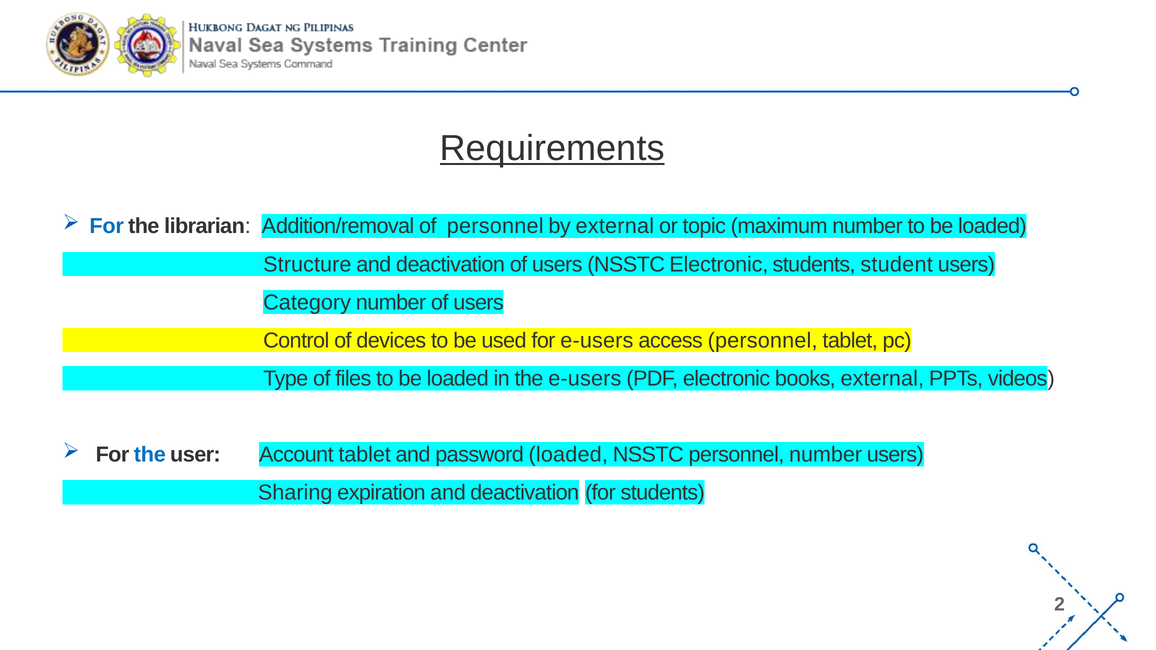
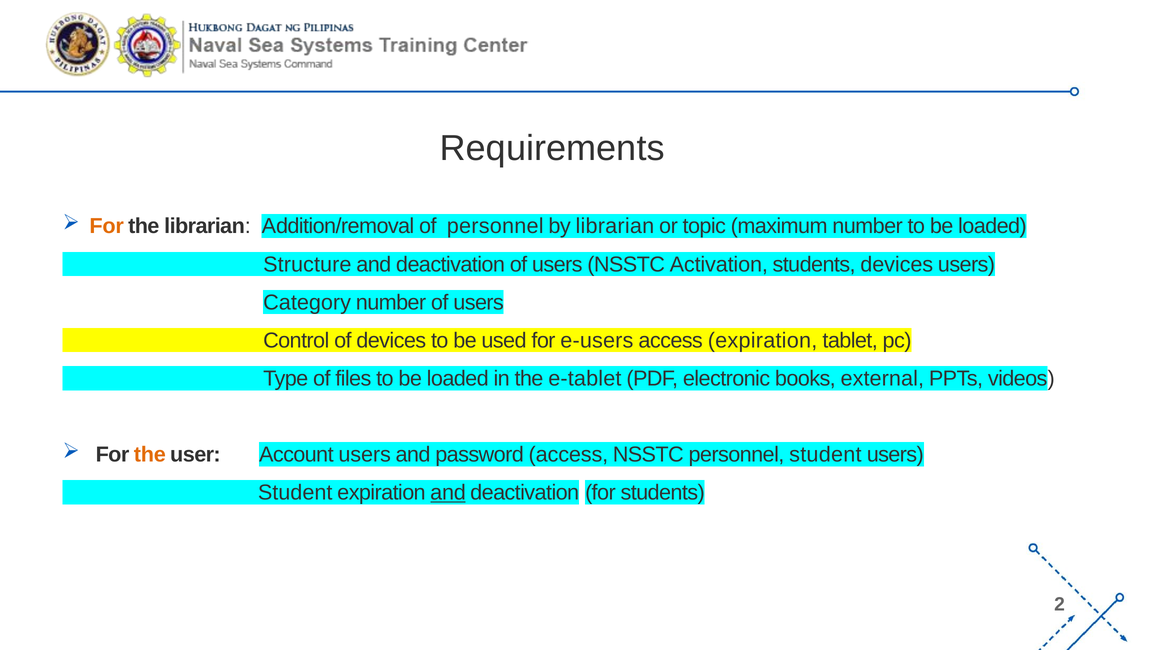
Requirements underline: present -> none
For at (107, 226) colour: blue -> orange
by external: external -> librarian
NSSTC Electronic: Electronic -> Activation
students student: student -> devices
access personnel: personnel -> expiration
the e-users: e-users -> e-tablet
the at (150, 455) colour: blue -> orange
Account tablet: tablet -> users
password loaded: loaded -> access
personnel number: number -> student
Sharing at (295, 493): Sharing -> Student
and at (448, 493) underline: none -> present
